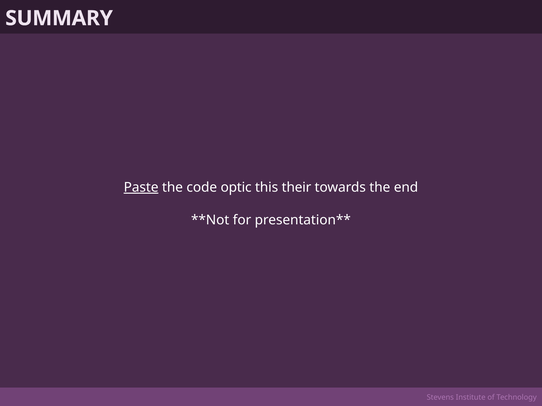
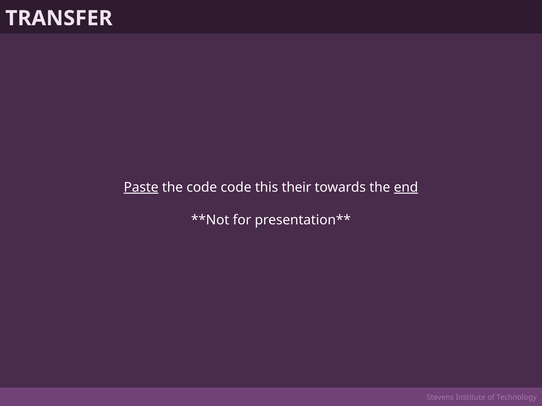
SUMMARY: SUMMARY -> TRANSFER
code optic: optic -> code
end underline: none -> present
